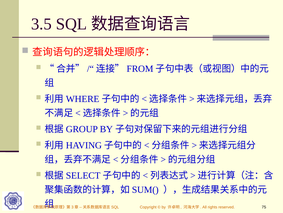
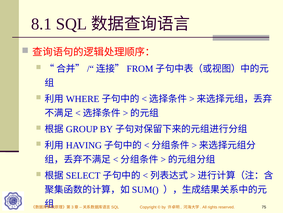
3.5: 3.5 -> 8.1
